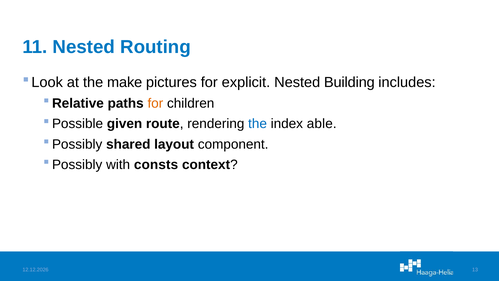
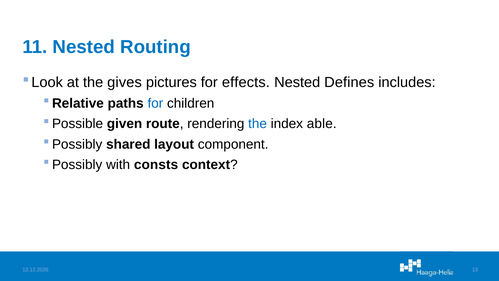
make: make -> gives
explicit: explicit -> effects
Building: Building -> Defines
for at (155, 103) colour: orange -> blue
